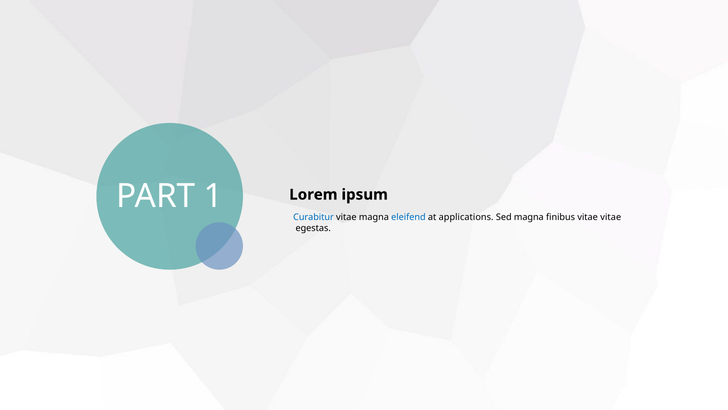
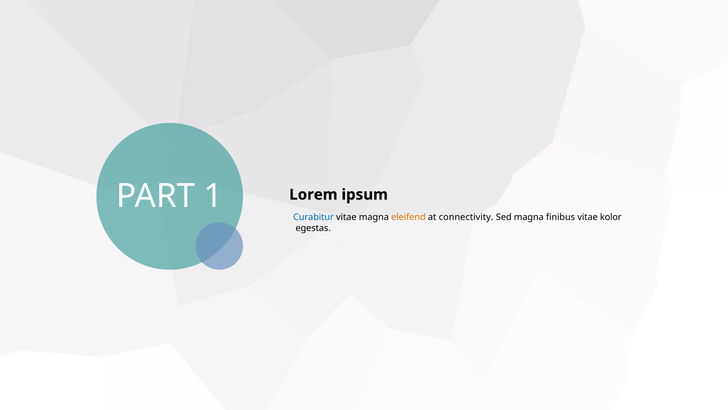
eleifend colour: blue -> orange
applications: applications -> connectivity
vitae vitae: vitae -> kolor
